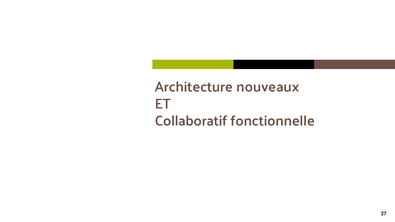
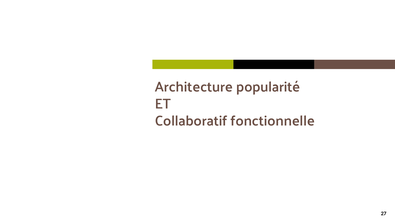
nouveaux: nouveaux -> popularité
